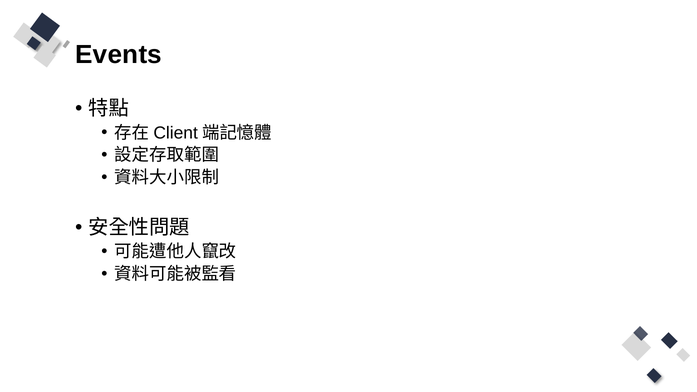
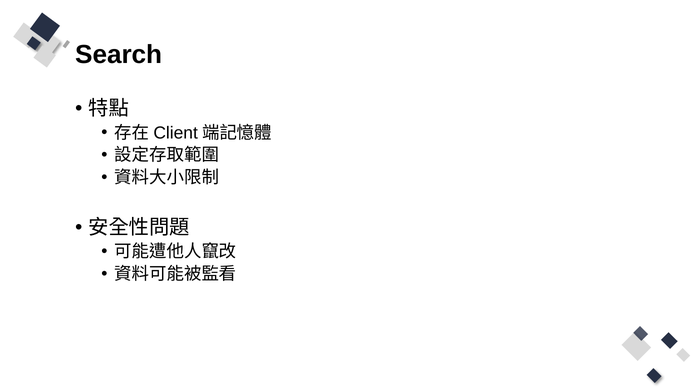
Events: Events -> Search
